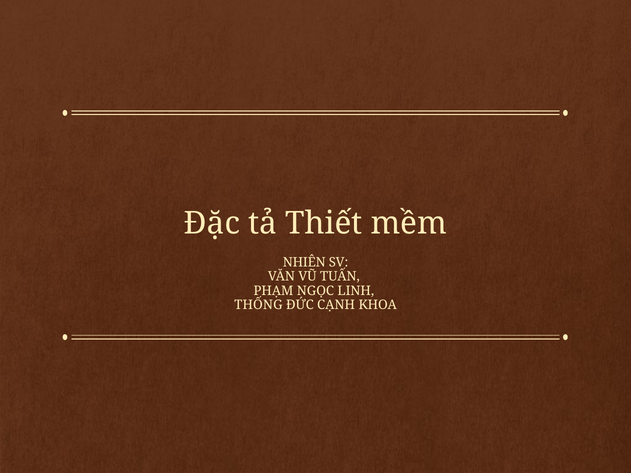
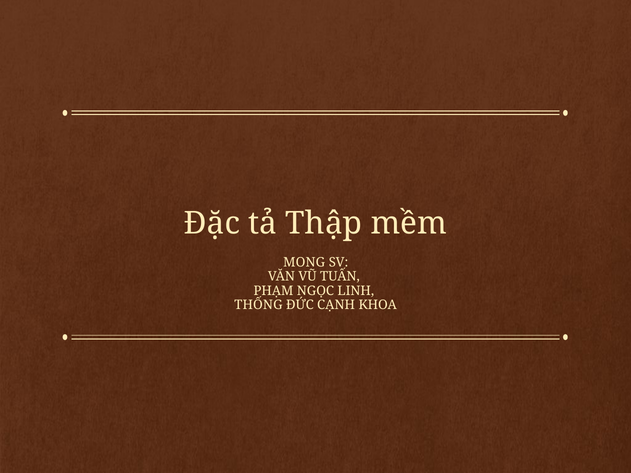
Thiết: Thiết -> Thập
NHIÊN: NHIÊN -> MONG
